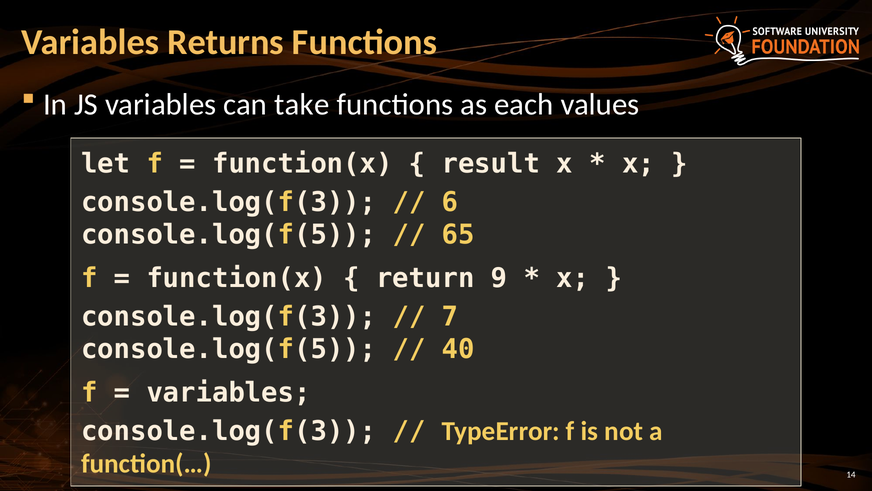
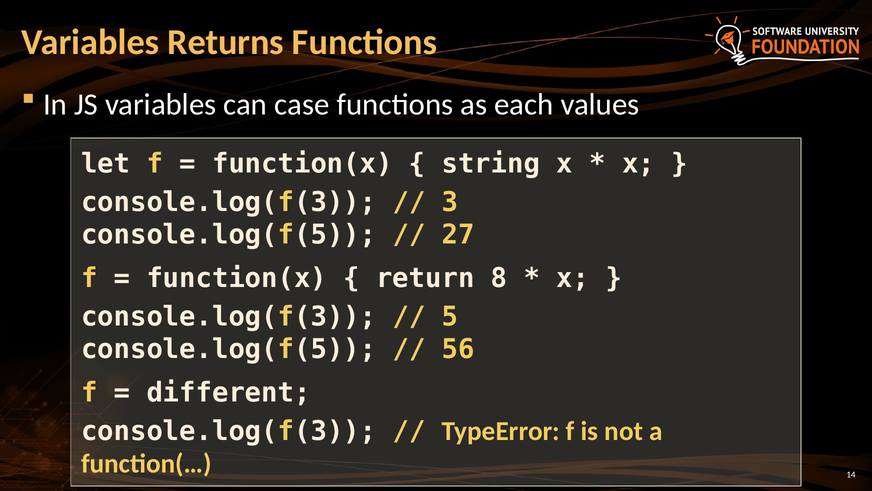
take: take -> case
result: result -> string
6: 6 -> 3
65: 65 -> 27
9: 9 -> 8
7: 7 -> 5
40: 40 -> 56
variables at (229, 393): variables -> different
